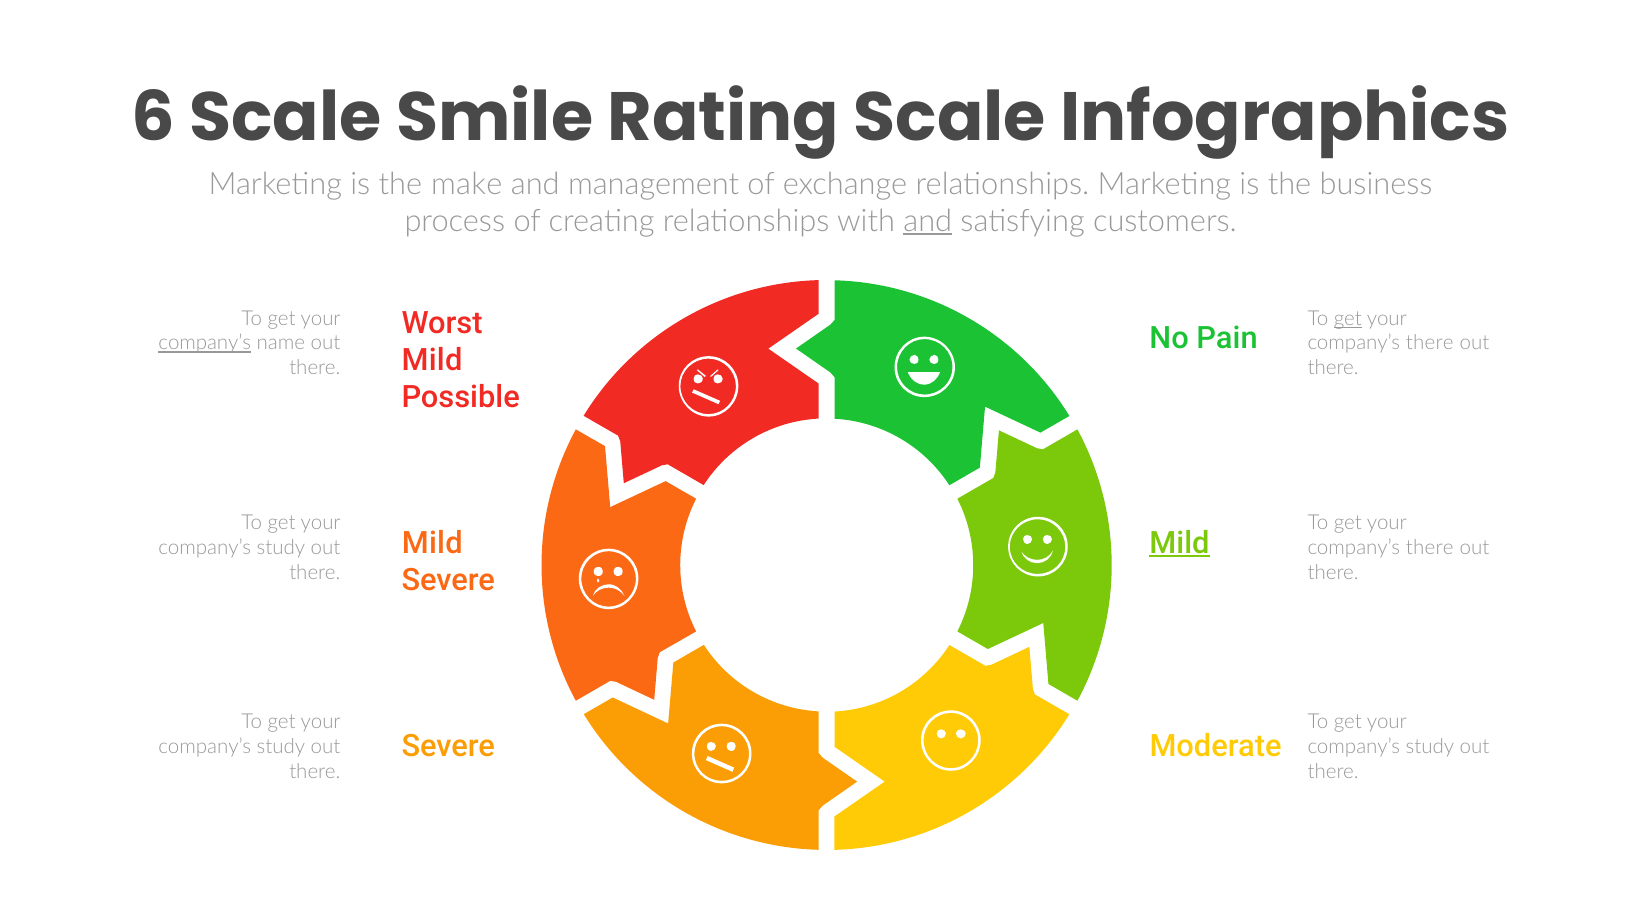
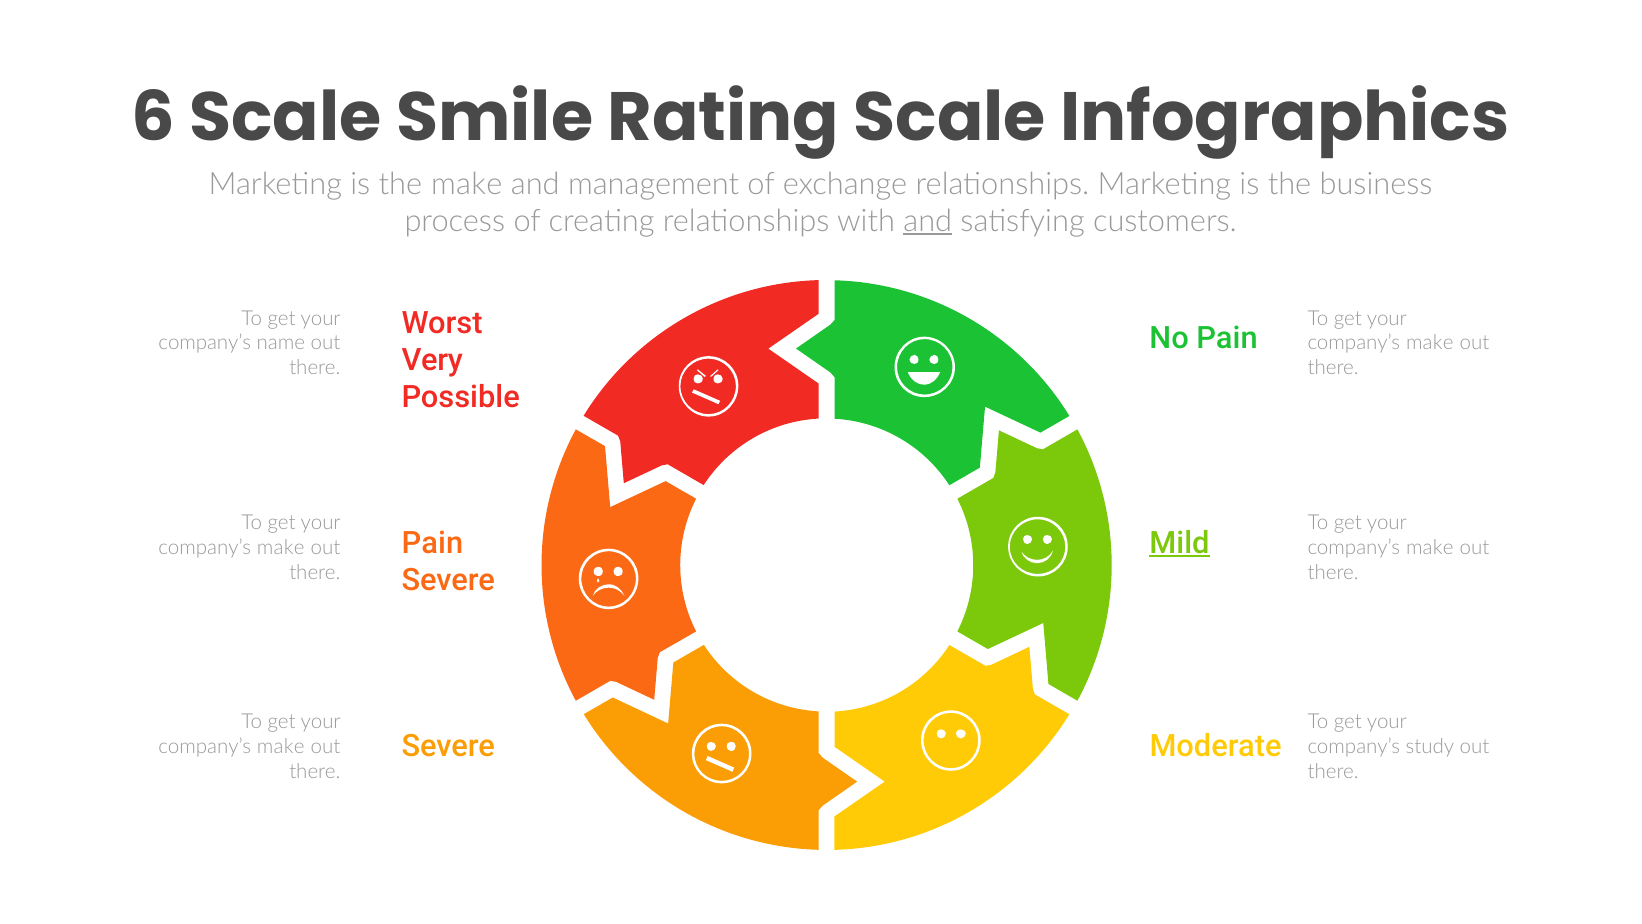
get at (1348, 319) underline: present -> none
company’s at (205, 343) underline: present -> none
there at (1430, 343): there -> make
Mild at (432, 360): Mild -> Very
Mild at (432, 543): Mild -> Pain
study at (281, 548): study -> make
there at (1430, 548): there -> make
study at (281, 747): study -> make
